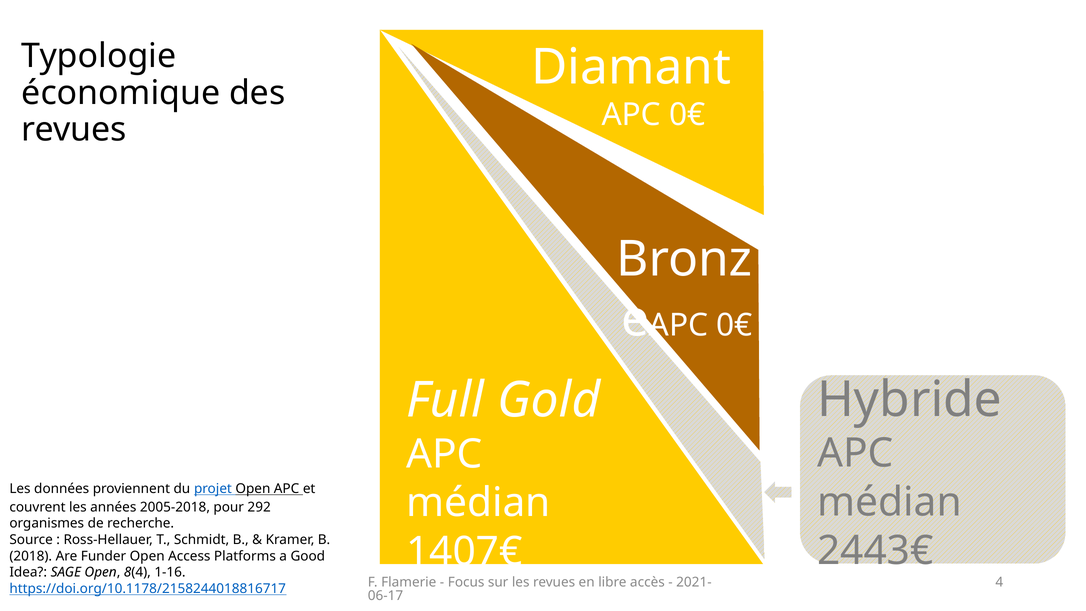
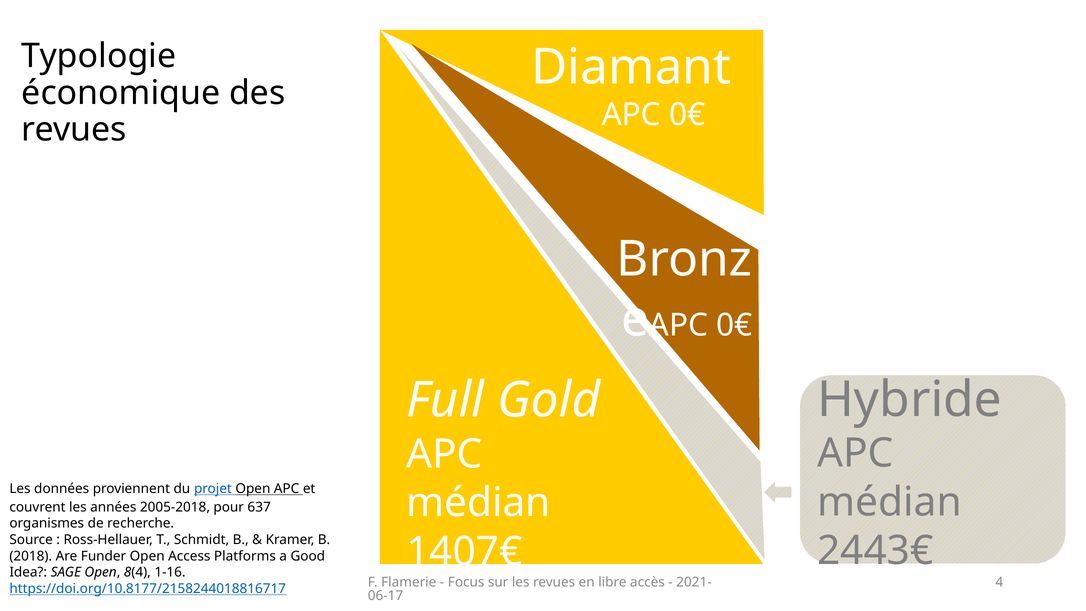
292: 292 -> 637
https://doi.org/10.1178/2158244018816717: https://doi.org/10.1178/2158244018816717 -> https://doi.org/10.8177/2158244018816717
